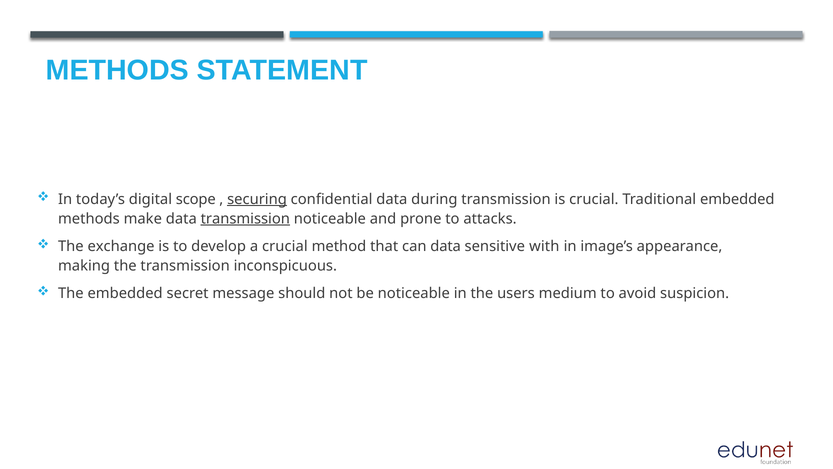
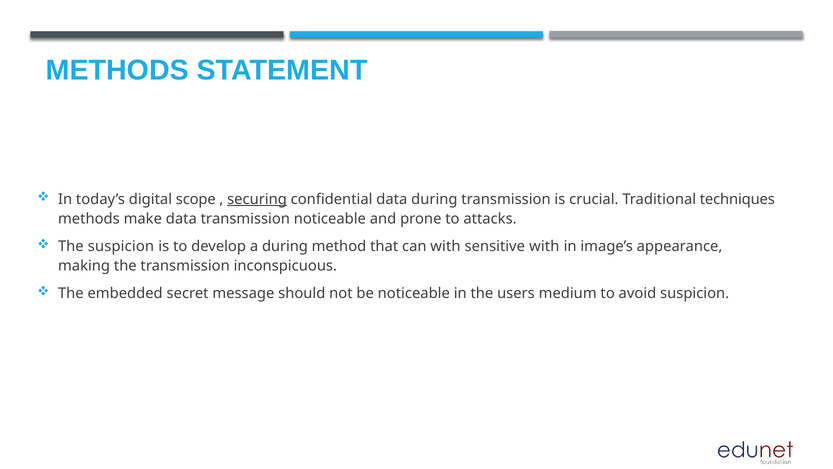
Traditional embedded: embedded -> techniques
transmission at (245, 218) underline: present -> none
The exchange: exchange -> suspicion
a crucial: crucial -> during
can data: data -> with
